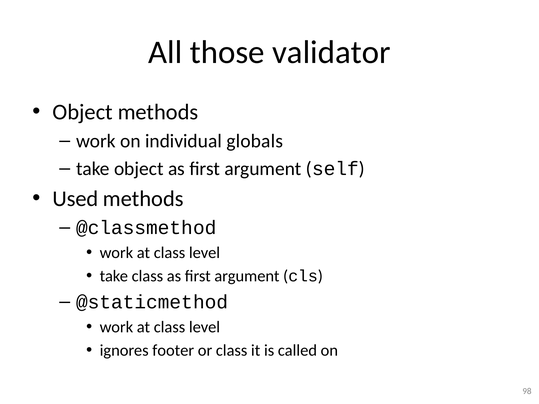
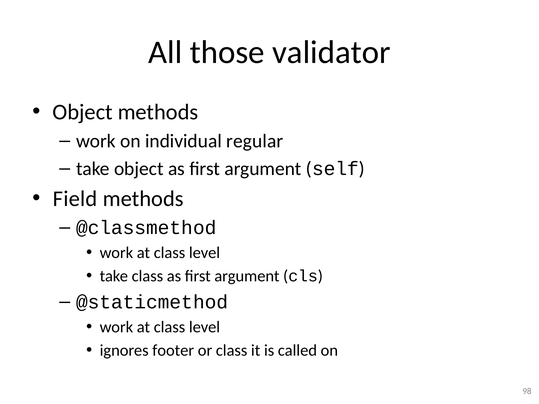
globals: globals -> regular
Used: Used -> Field
